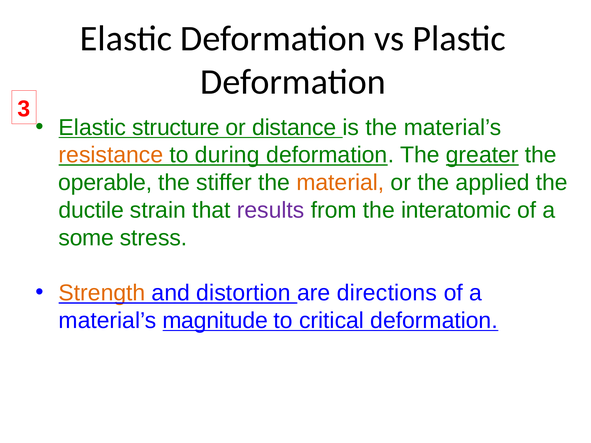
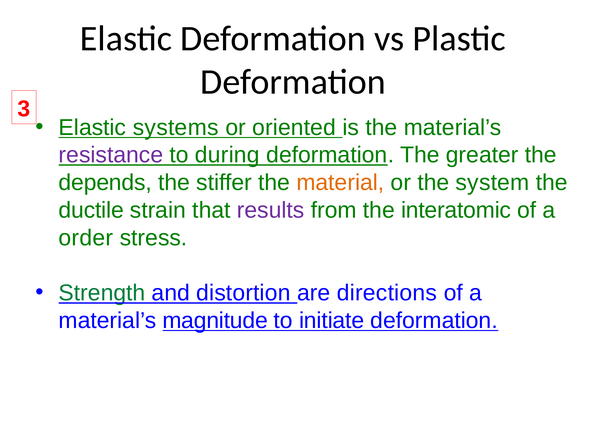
structure: structure -> systems
distance: distance -> oriented
resistance colour: orange -> purple
greater underline: present -> none
operable: operable -> depends
applied: applied -> system
some: some -> order
Strength colour: orange -> green
critical: critical -> initiate
